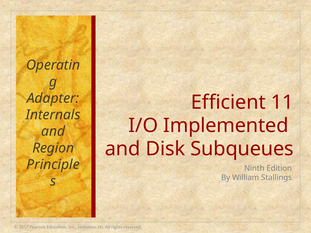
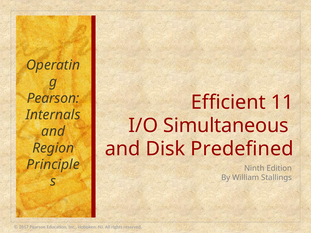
Adapter at (53, 98): Adapter -> Pearson
Implemented: Implemented -> Simultaneous
Subqueues: Subqueues -> Predefined
